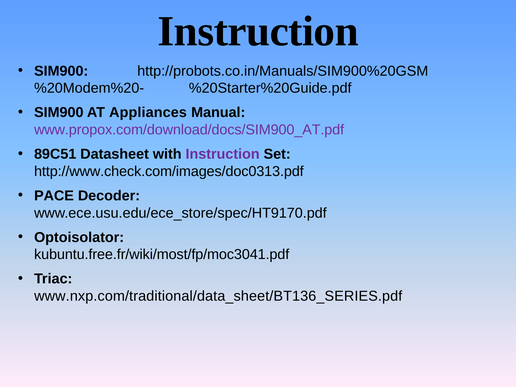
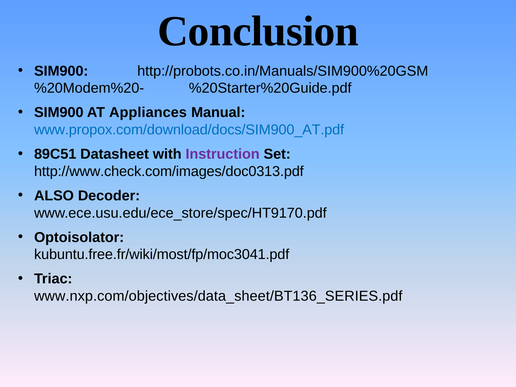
Instruction at (258, 31): Instruction -> Conclusion
www.propox.com/download/docs/SIM900_AT.pdf colour: purple -> blue
PACE: PACE -> ALSO
www.nxp.com/traditional/data_sheet/BT136_SERIES.pdf: www.nxp.com/traditional/data_sheet/BT136_SERIES.pdf -> www.nxp.com/objectives/data_sheet/BT136_SERIES.pdf
